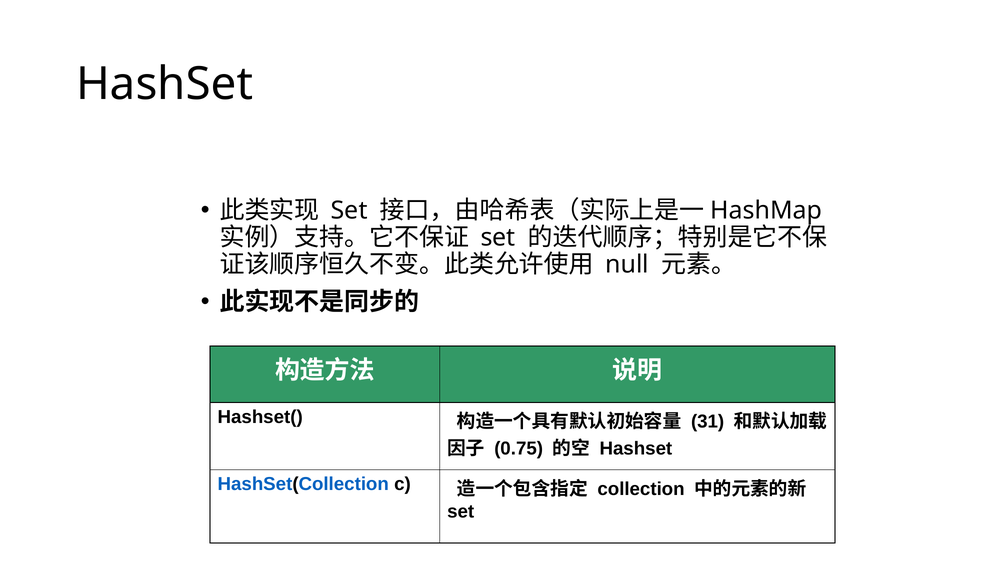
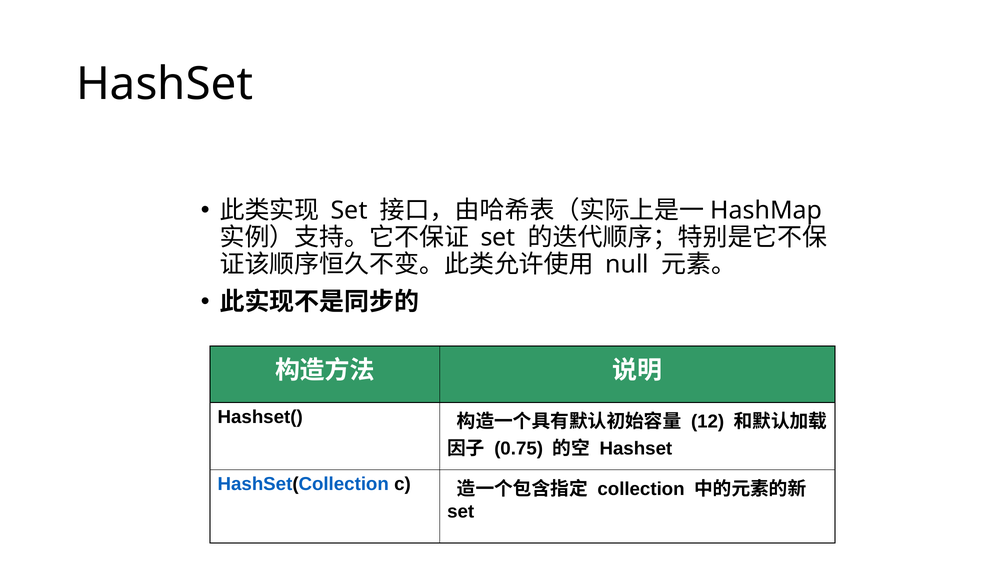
31 at (708, 421): 31 -> 12
